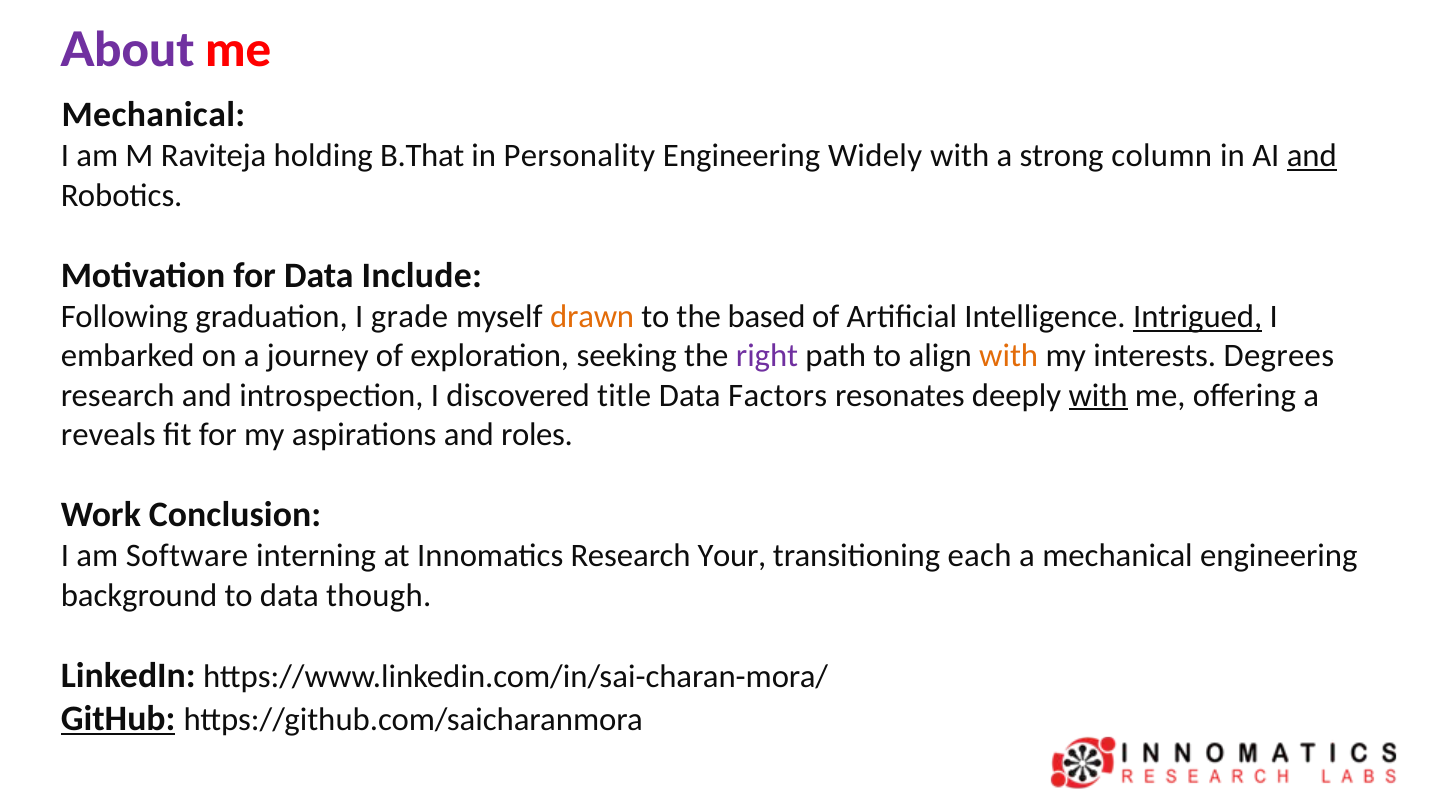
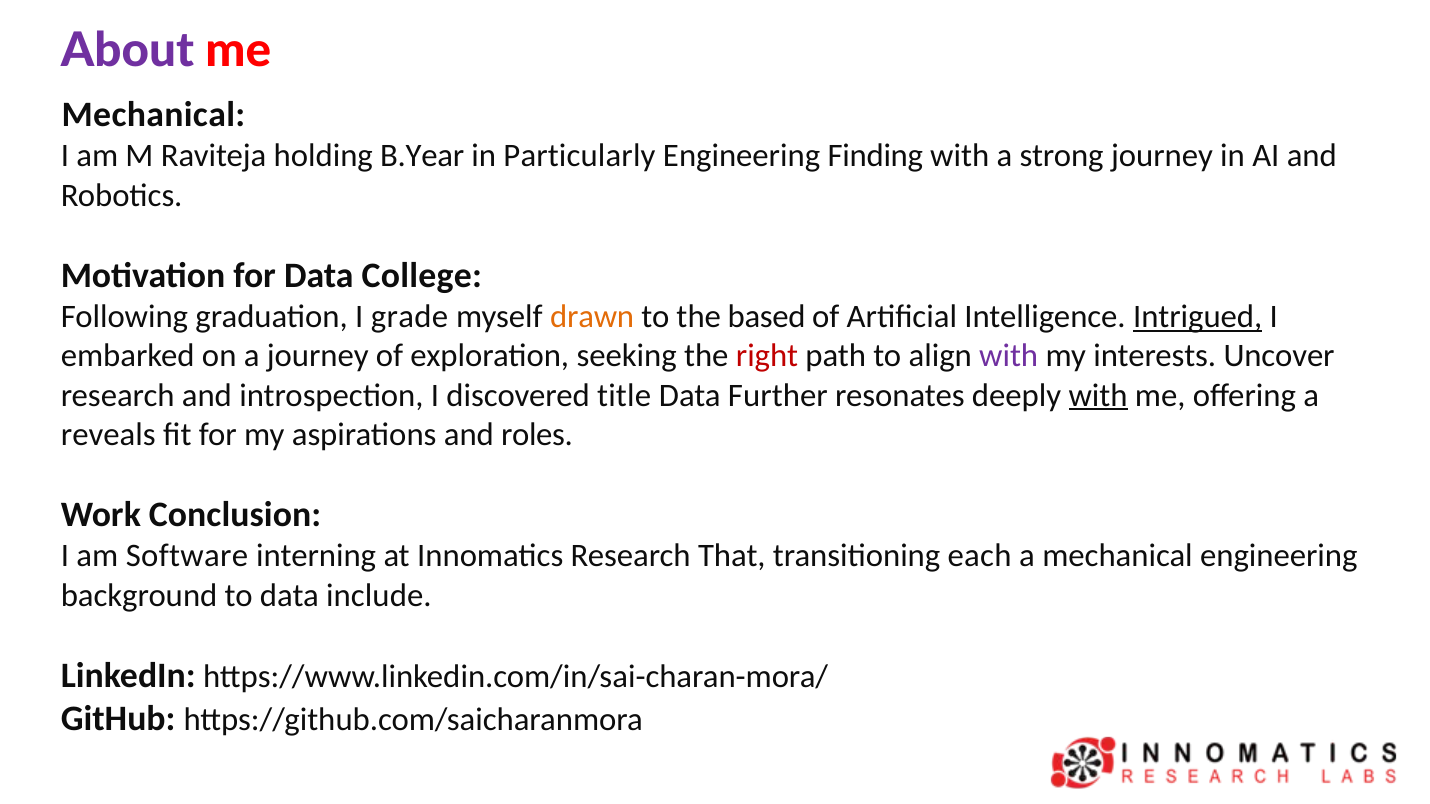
B.That: B.That -> B.Year
Personality: Personality -> Particularly
Widely: Widely -> Finding
strong column: column -> journey
and at (1312, 156) underline: present -> none
Include: Include -> College
right colour: purple -> red
with at (1009, 356) colour: orange -> purple
Degrees: Degrees -> Uncover
Factors: Factors -> Further
Your: Your -> That
though: though -> include
GitHub underline: present -> none
